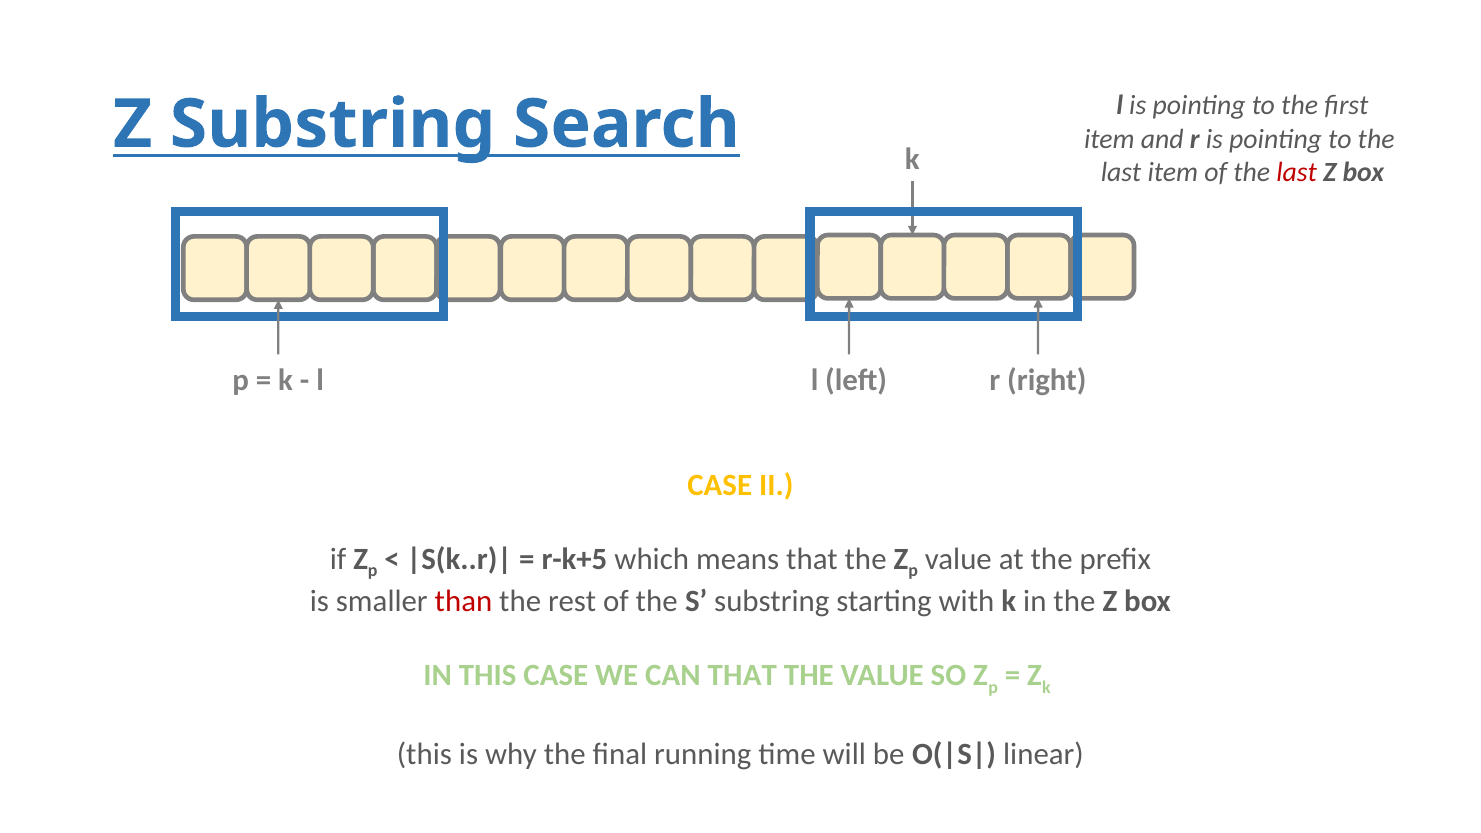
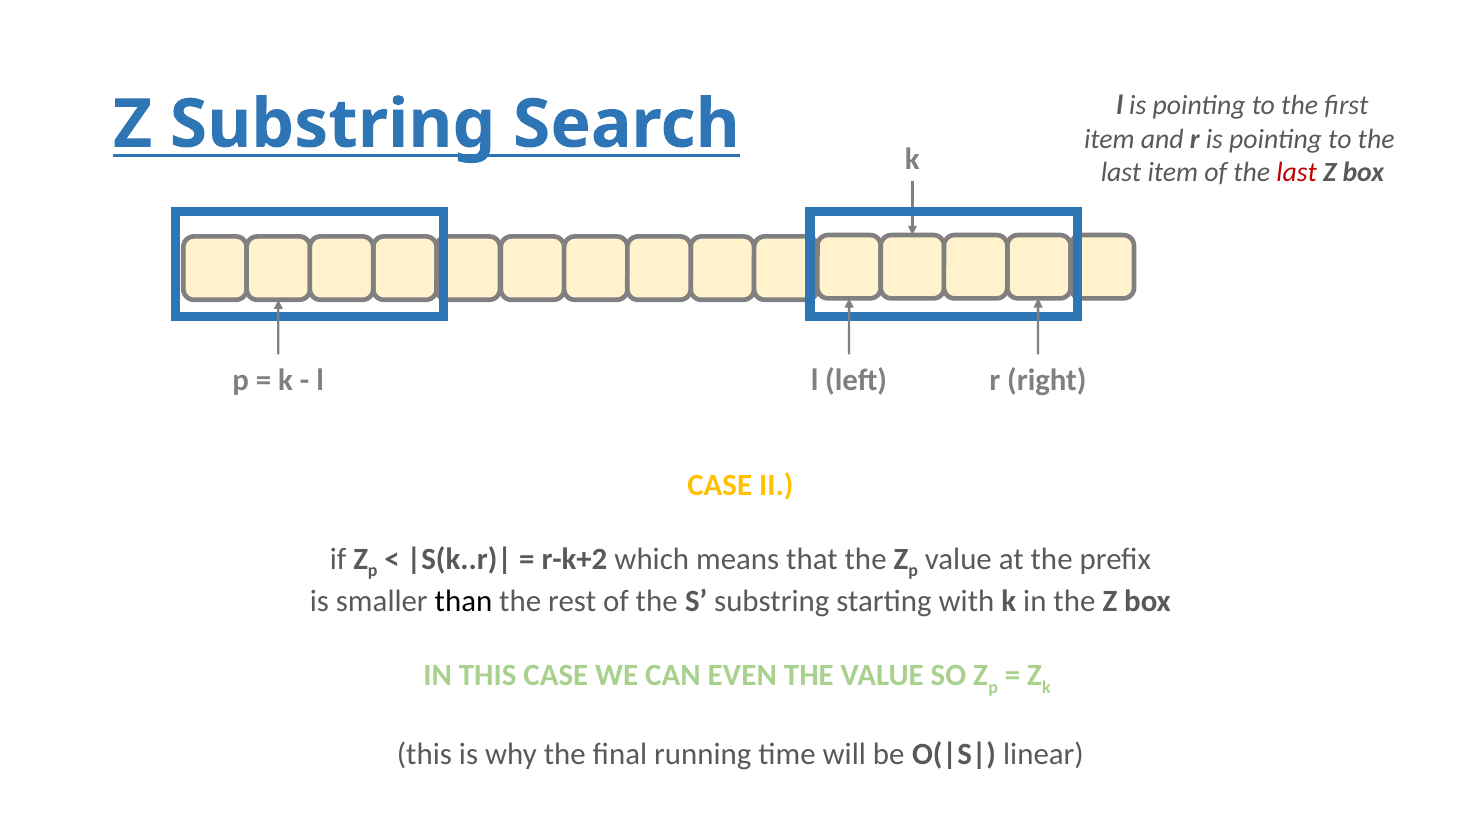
r-k+5: r-k+5 -> r-k+2
than colour: red -> black
CAN THAT: THAT -> EVEN
